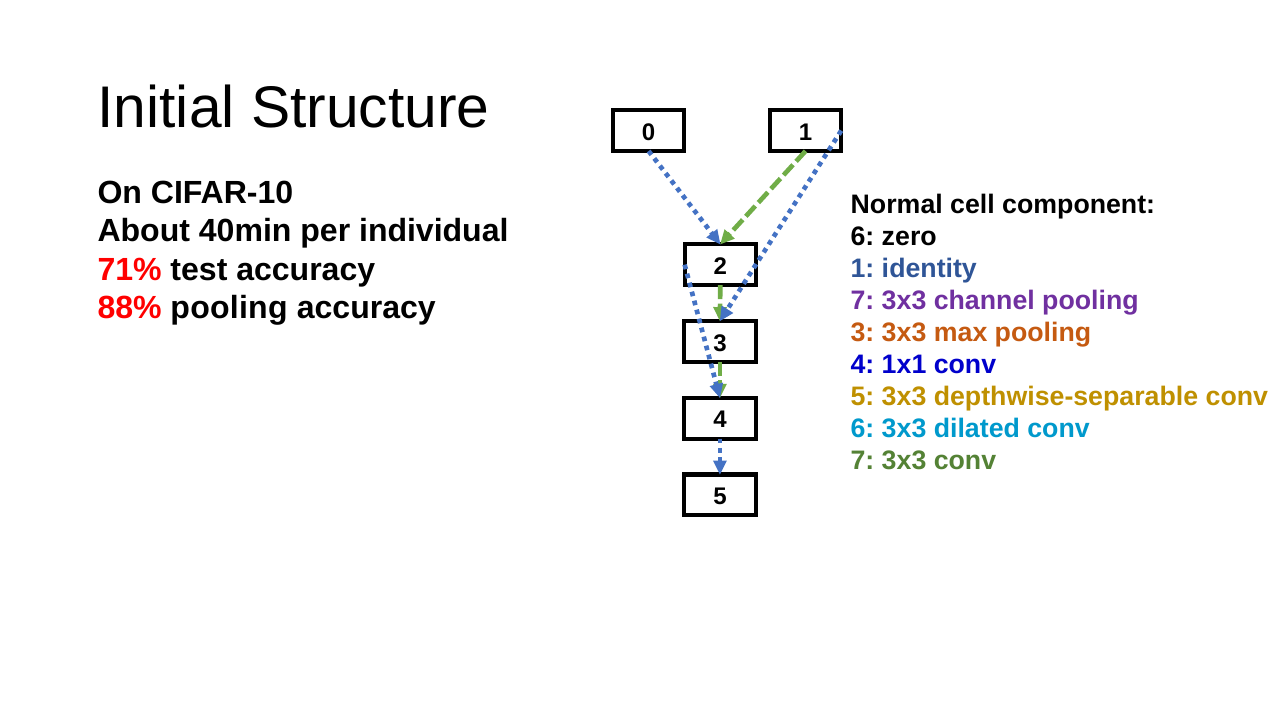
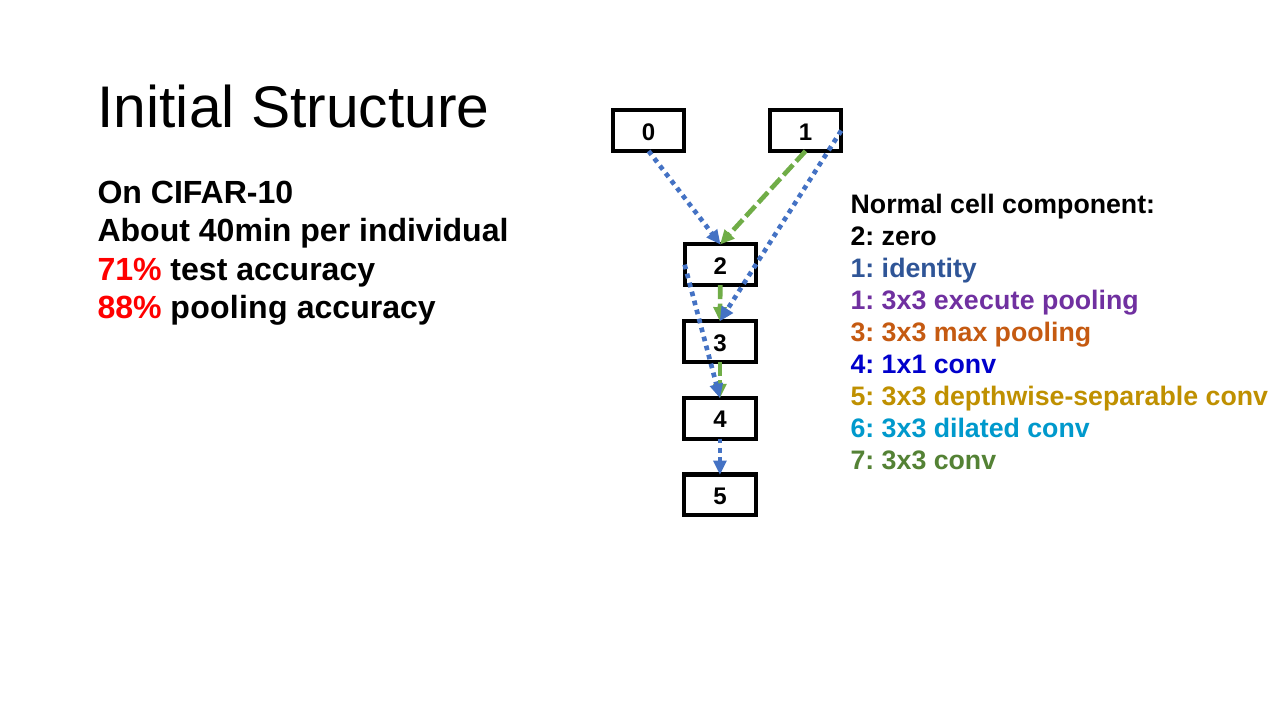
6 at (863, 237): 6 -> 2
7 at (863, 301): 7 -> 1
channel: channel -> execute
